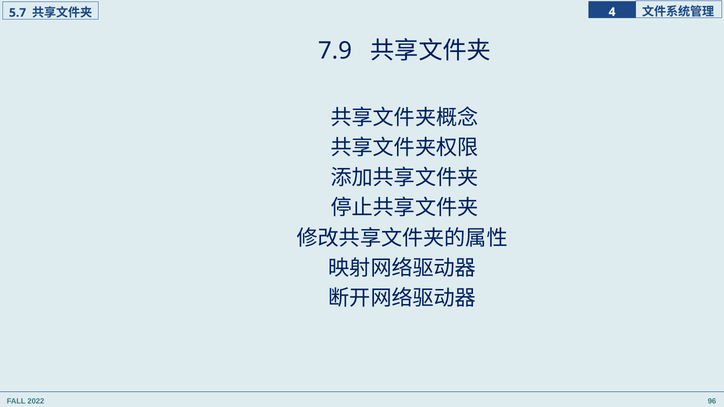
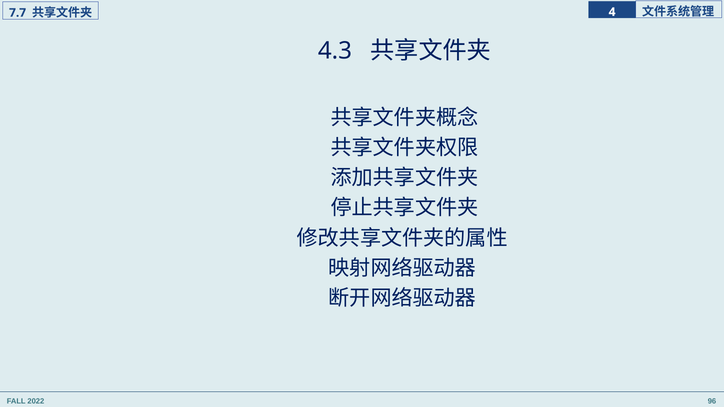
5.7: 5.7 -> 7.7
7.9: 7.9 -> 4.3
